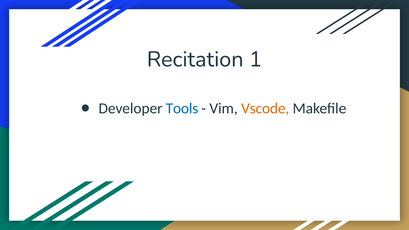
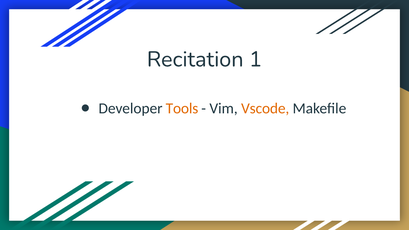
Tools colour: blue -> orange
